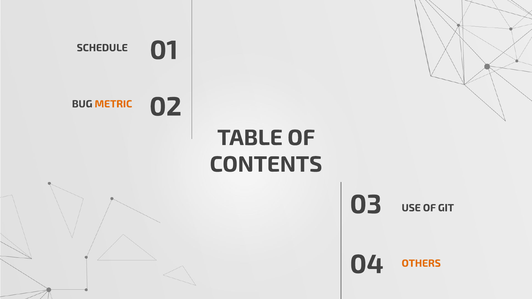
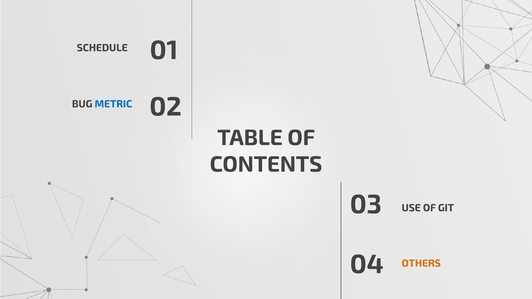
METRIC colour: orange -> blue
